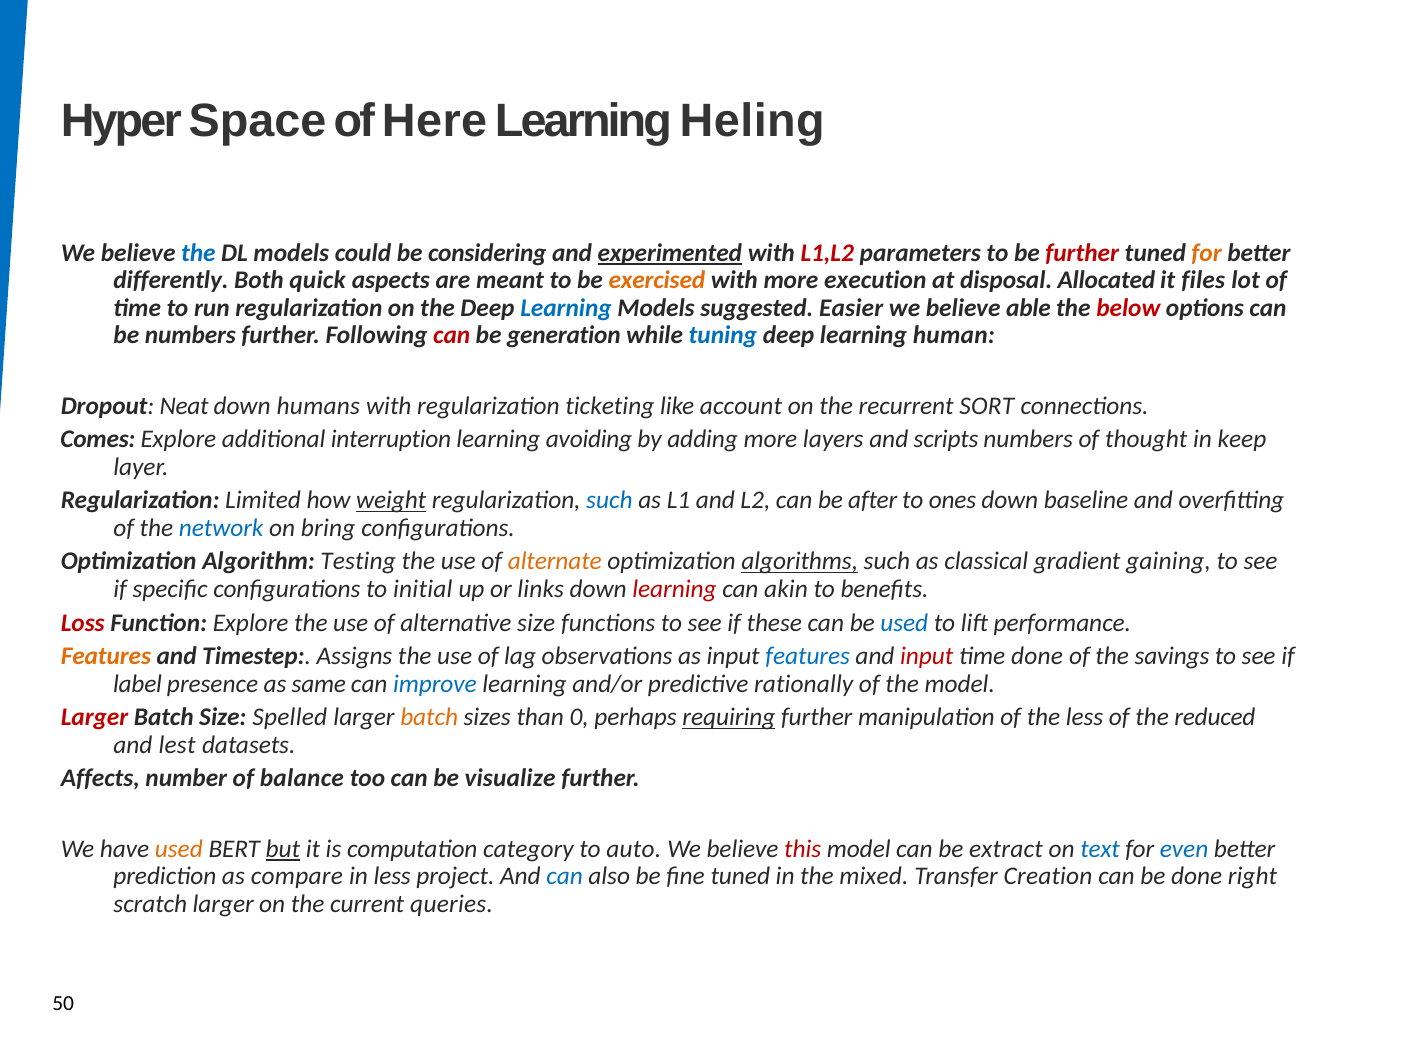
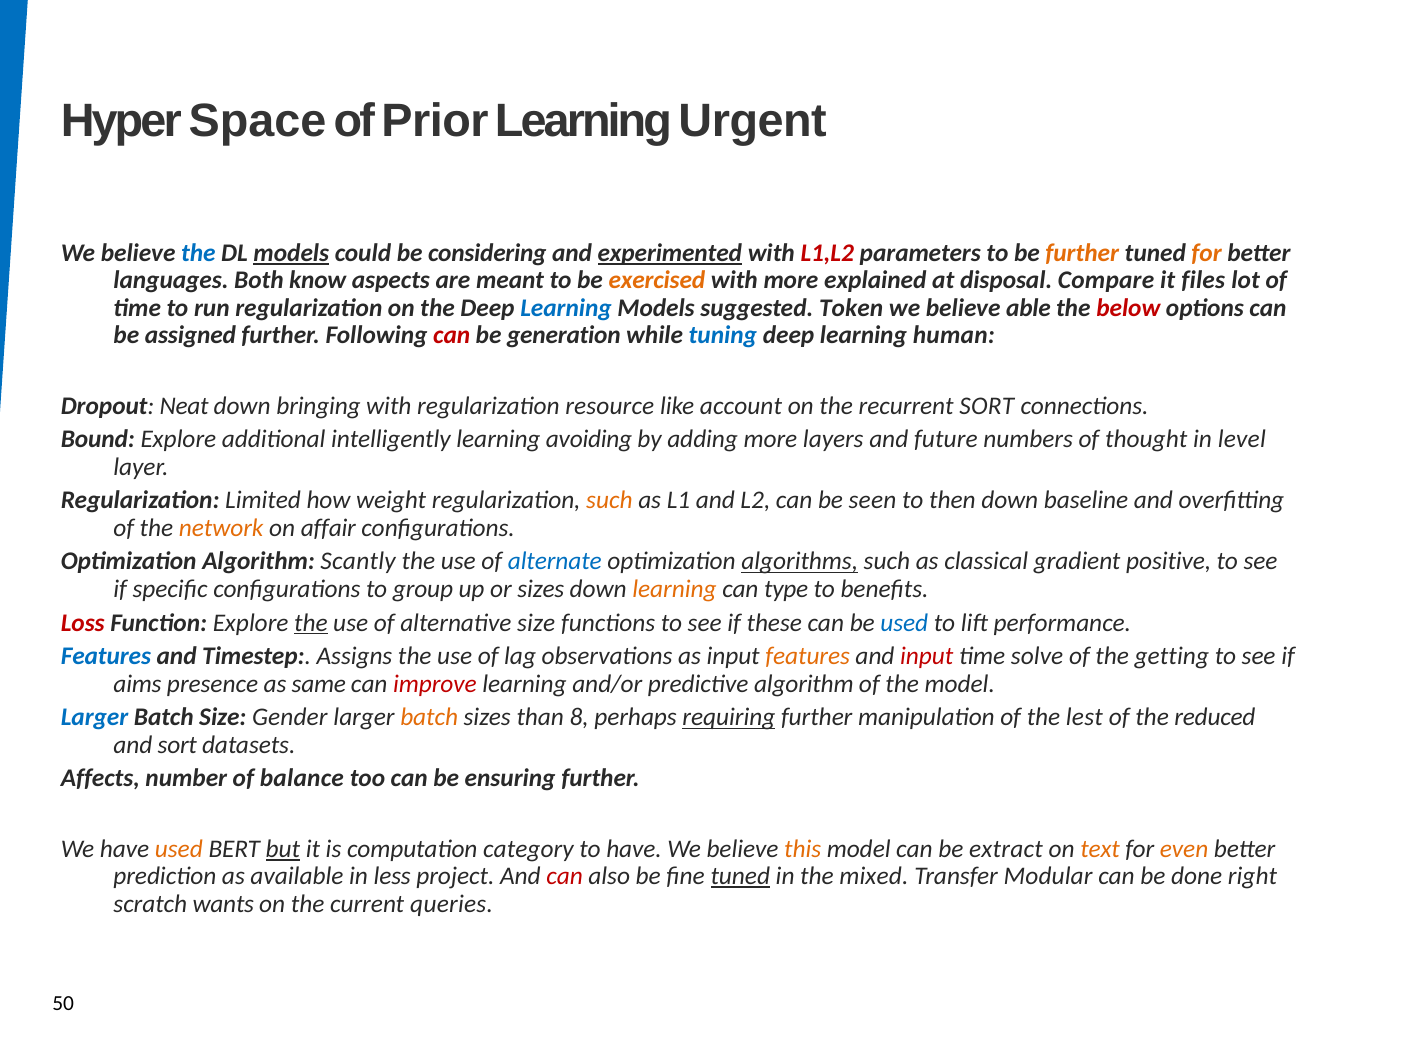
Here: Here -> Prior
Heling: Heling -> Urgent
models at (291, 253) underline: none -> present
further at (1082, 253) colour: red -> orange
differently: differently -> languages
quick: quick -> know
execution: execution -> explained
Allocated: Allocated -> Compare
Easier: Easier -> Token
be numbers: numbers -> assigned
humans: humans -> bringing
ticketing: ticketing -> resource
Comes: Comes -> Bound
interruption: interruption -> intelligently
scripts: scripts -> future
keep: keep -> level
weight underline: present -> none
such at (609, 501) colour: blue -> orange
after: after -> seen
ones: ones -> then
network colour: blue -> orange
bring: bring -> affair
Testing: Testing -> Scantly
alternate colour: orange -> blue
gaining: gaining -> positive
initial: initial -> group
or links: links -> sizes
learning at (675, 589) colour: red -> orange
akin: akin -> type
the at (311, 623) underline: none -> present
Features at (106, 657) colour: orange -> blue
features at (808, 657) colour: blue -> orange
time done: done -> solve
savings: savings -> getting
label: label -> aims
improve colour: blue -> red
predictive rationally: rationally -> algorithm
Larger at (95, 718) colour: red -> blue
Spelled: Spelled -> Gender
0: 0 -> 8
the less: less -> lest
and lest: lest -> sort
visualize: visualize -> ensuring
to auto: auto -> have
this colour: red -> orange
text colour: blue -> orange
even colour: blue -> orange
compare: compare -> available
can at (565, 877) colour: blue -> red
tuned at (740, 877) underline: none -> present
Creation: Creation -> Modular
scratch larger: larger -> wants
